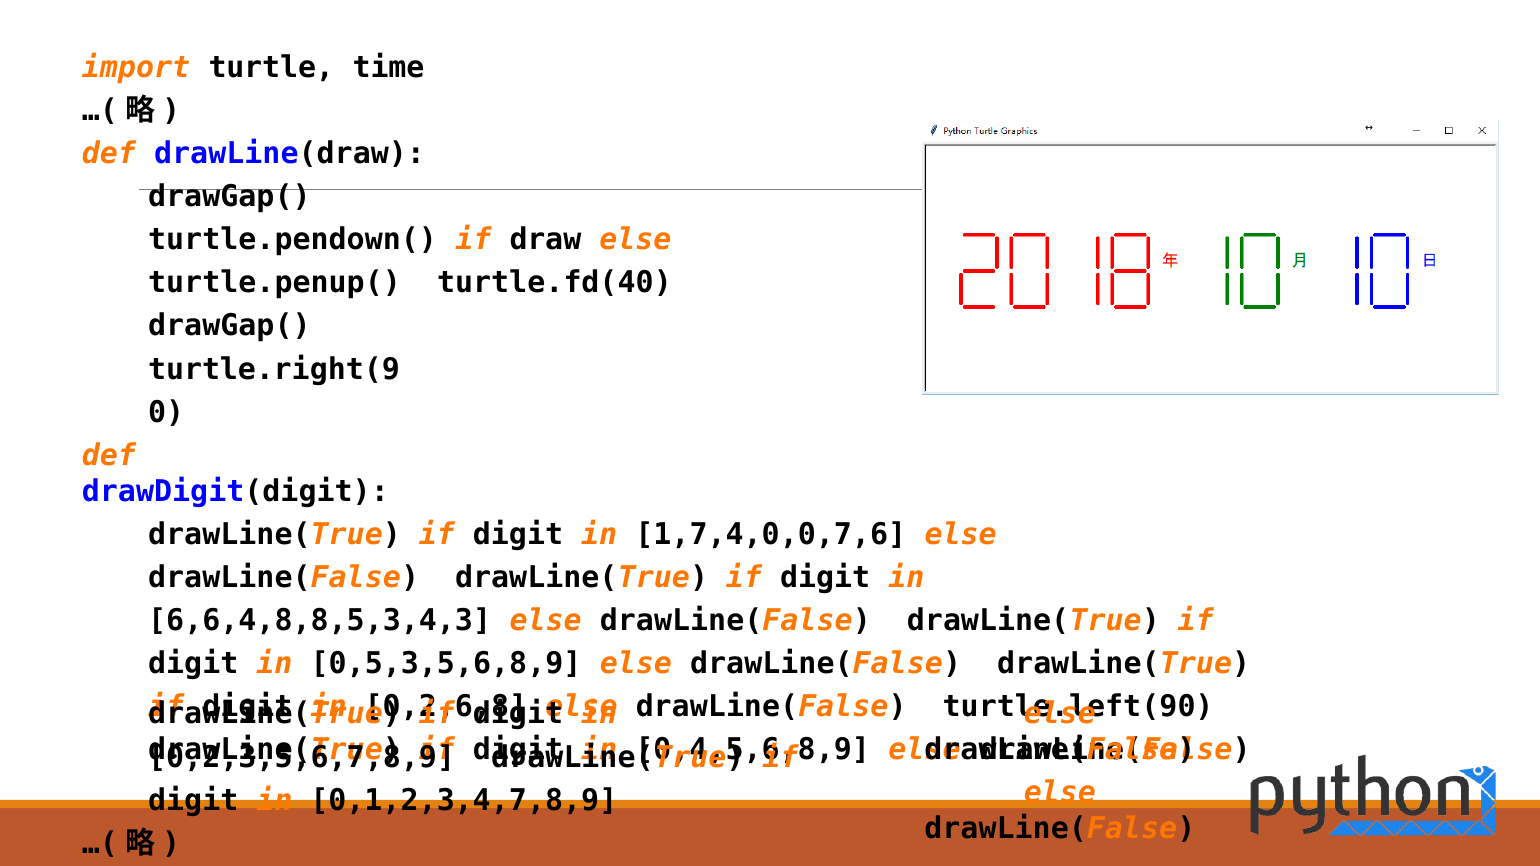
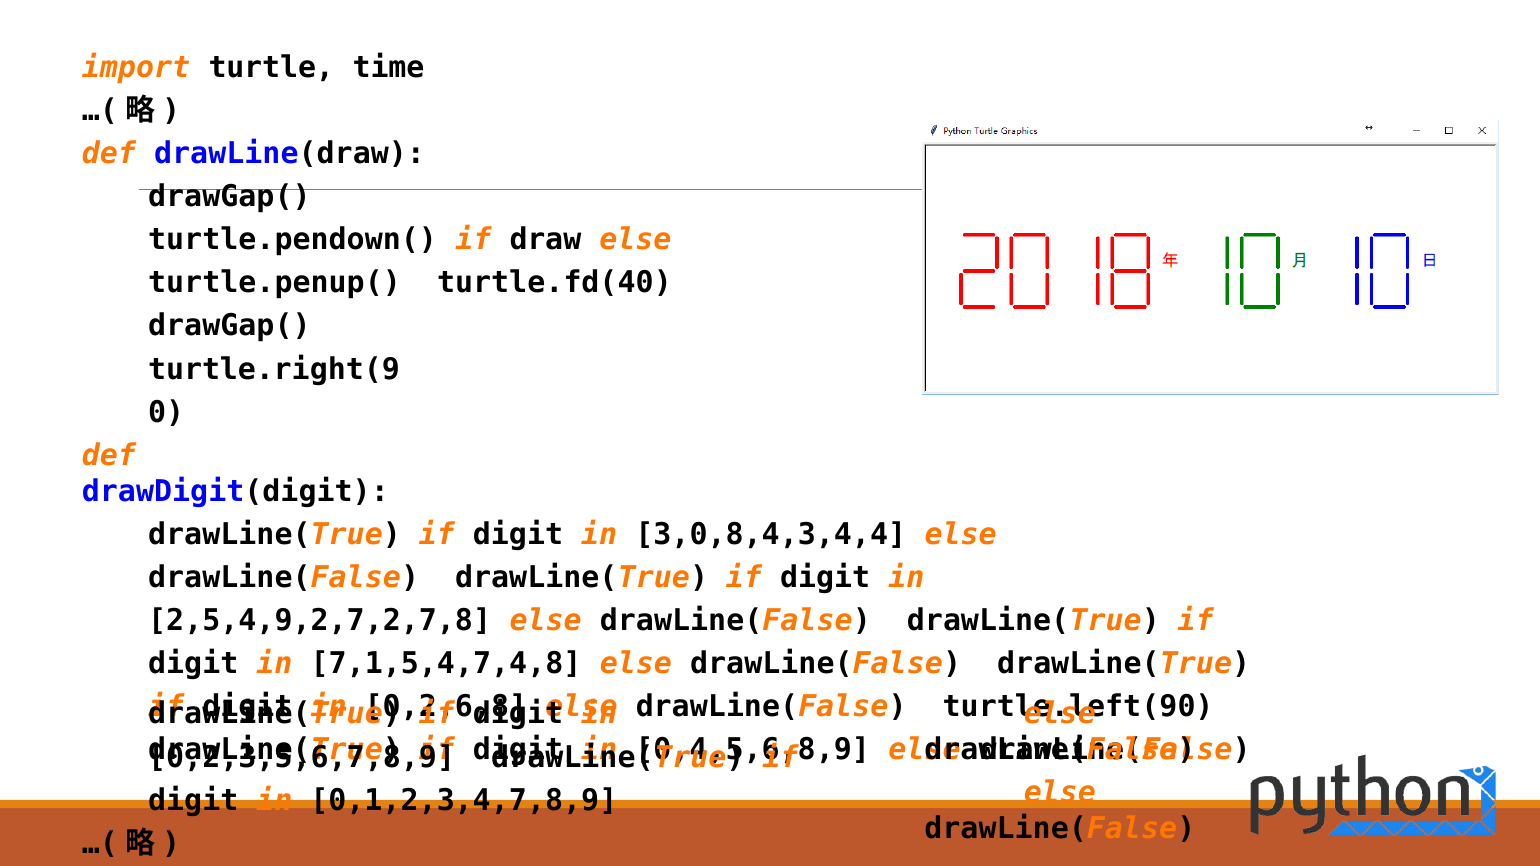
1,7,4,0,0,7,6: 1,7,4,0,0,7,6 -> 3,0,8,4,3,4,4
6,6,4,8,8,5,3,4,3: 6,6,4,8,8,5,3,4,3 -> 2,5,4,9,2,7,2,7,8
0,5,3,5,6,8,9: 0,5,3,5,6,8,9 -> 7,1,5,4,7,4,8
